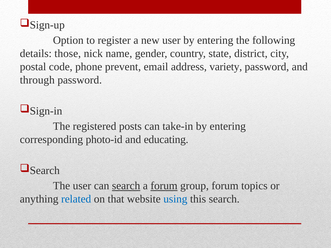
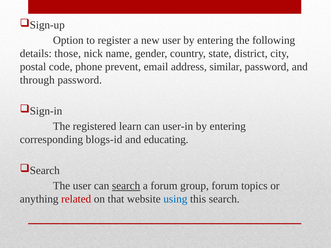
variety: variety -> similar
posts: posts -> learn
take-in: take-in -> user-in
photo-id: photo-id -> blogs-id
forum at (164, 186) underline: present -> none
related colour: blue -> red
